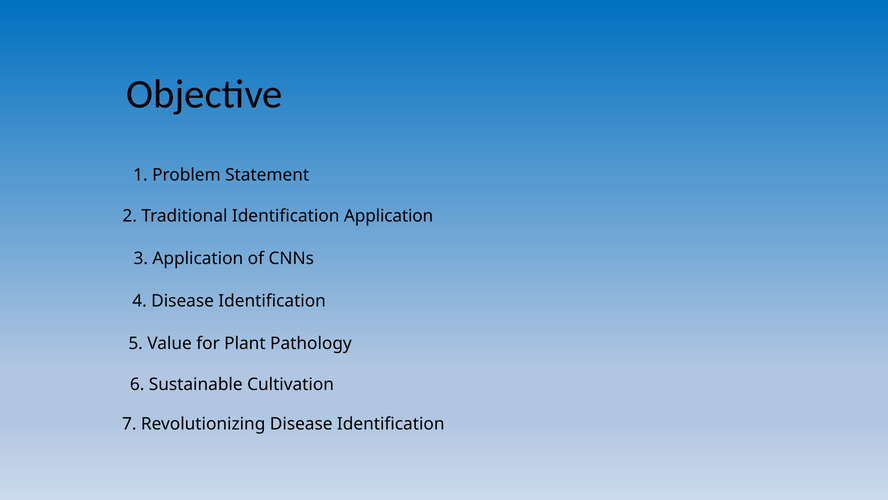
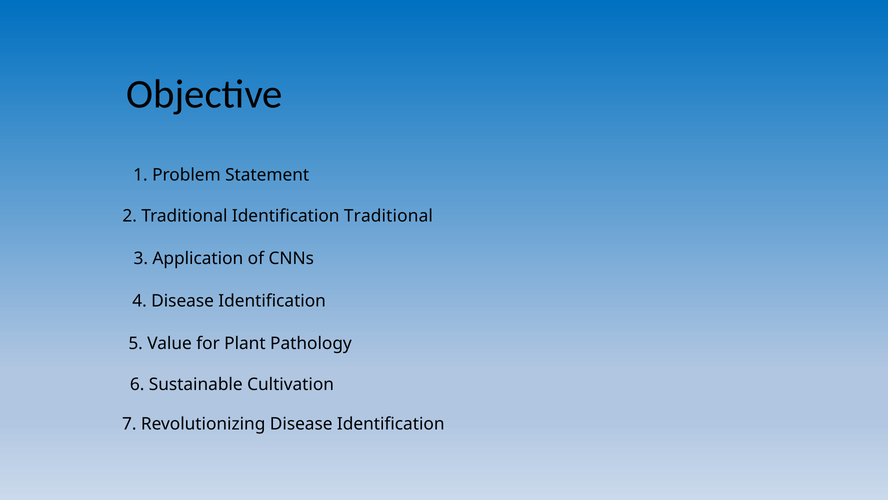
Identification Application: Application -> Traditional
